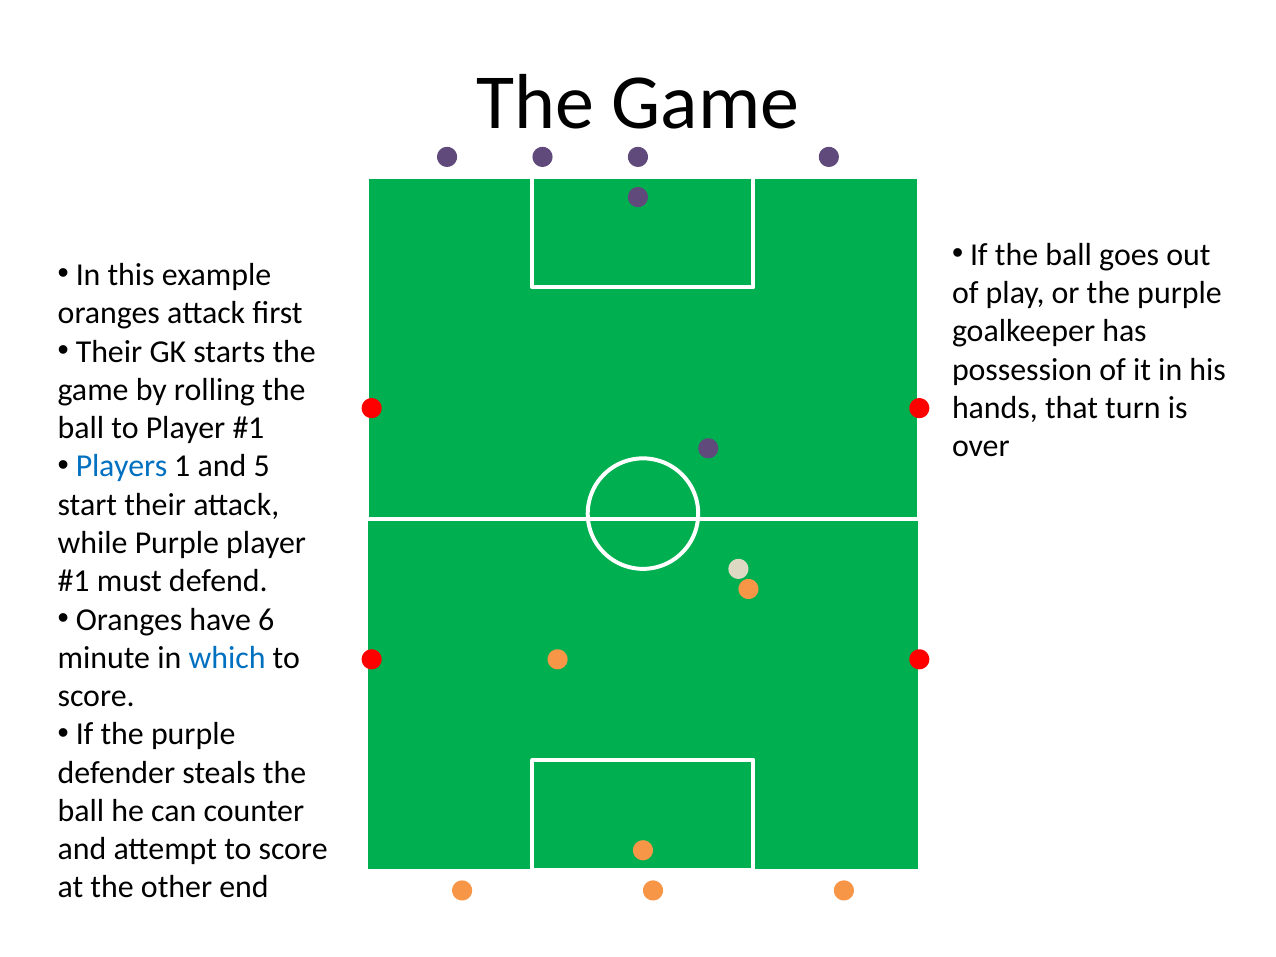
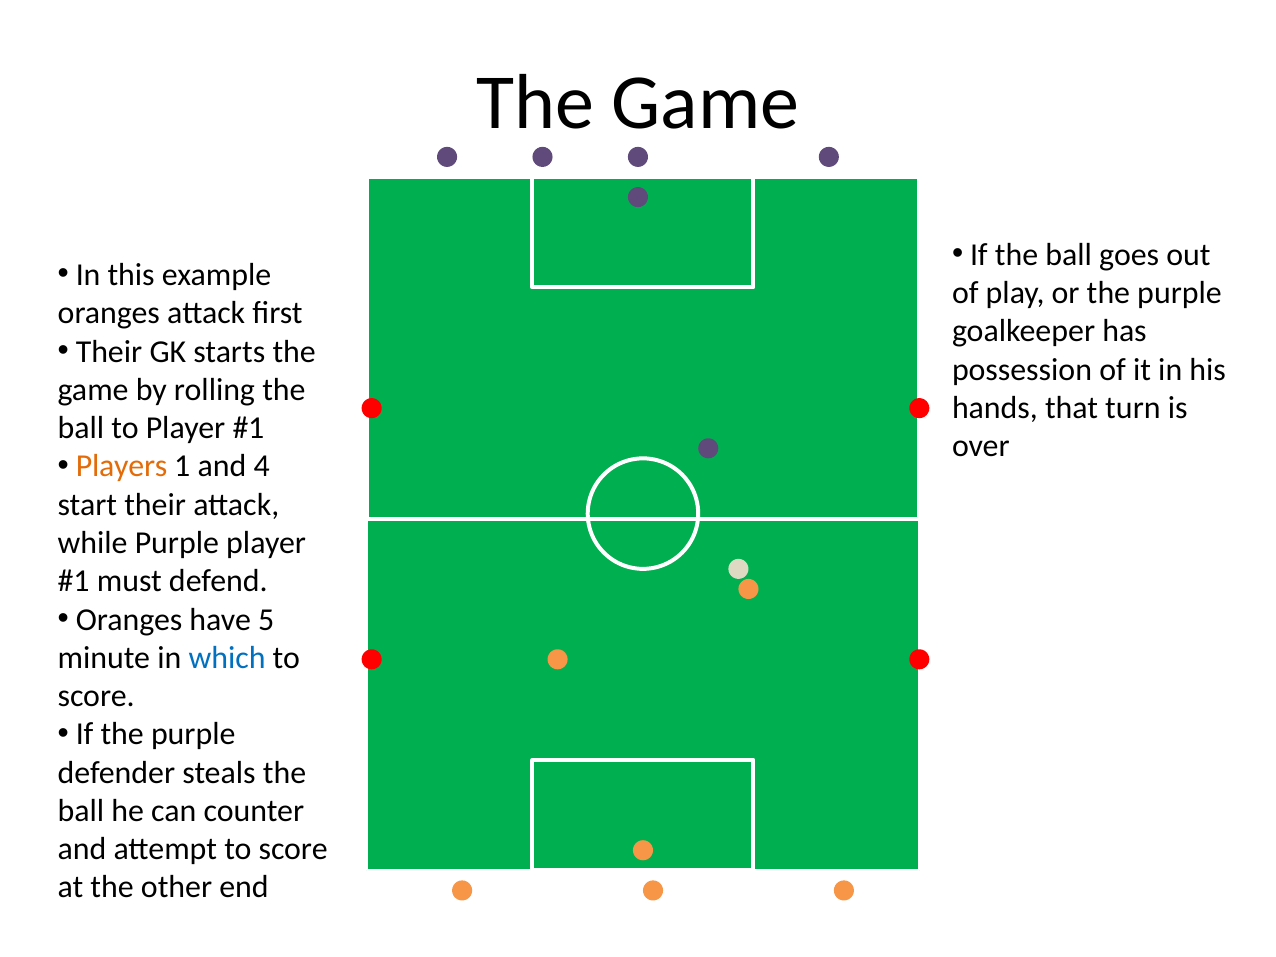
Players colour: blue -> orange
5: 5 -> 4
6: 6 -> 5
